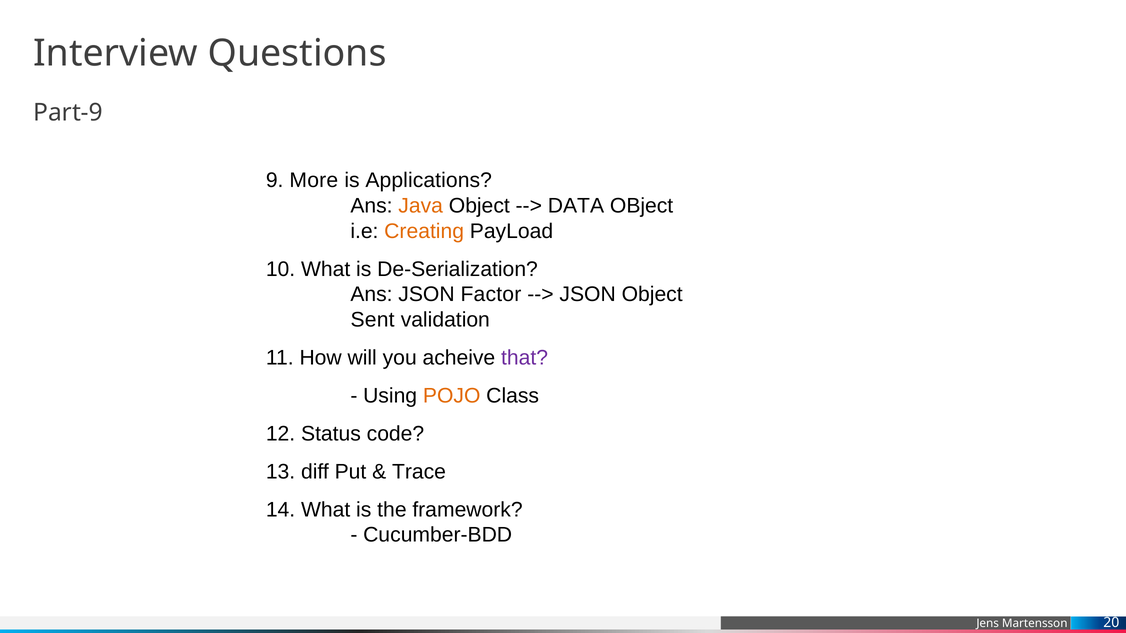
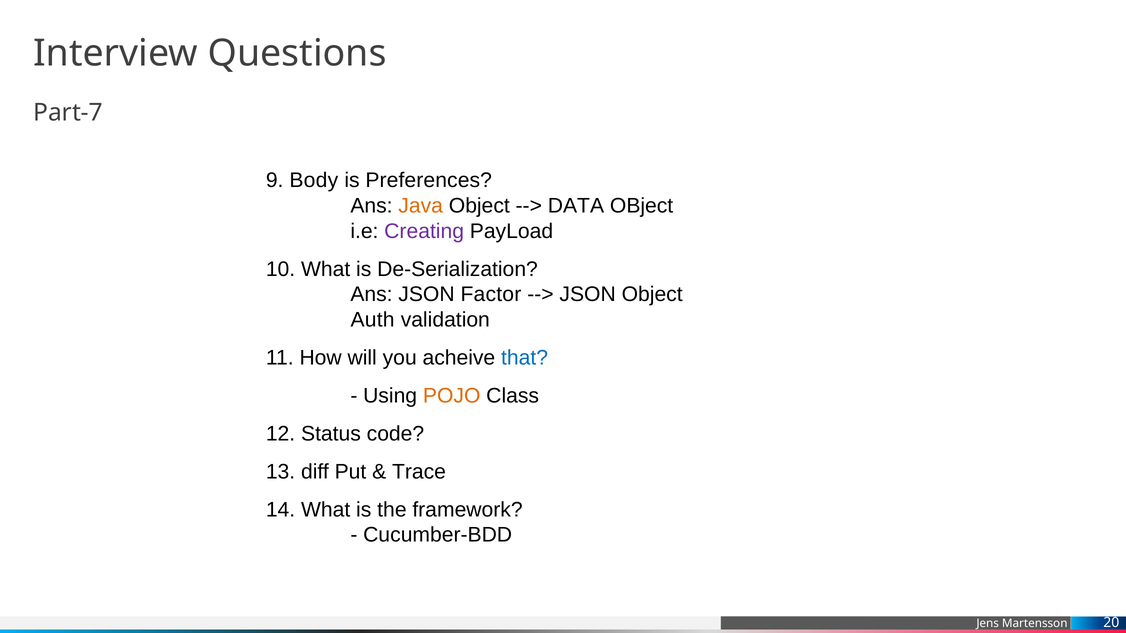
Part-9: Part-9 -> Part-7
More: More -> Body
Applications: Applications -> Preferences
Creating colour: orange -> purple
Sent: Sent -> Auth
that colour: purple -> blue
